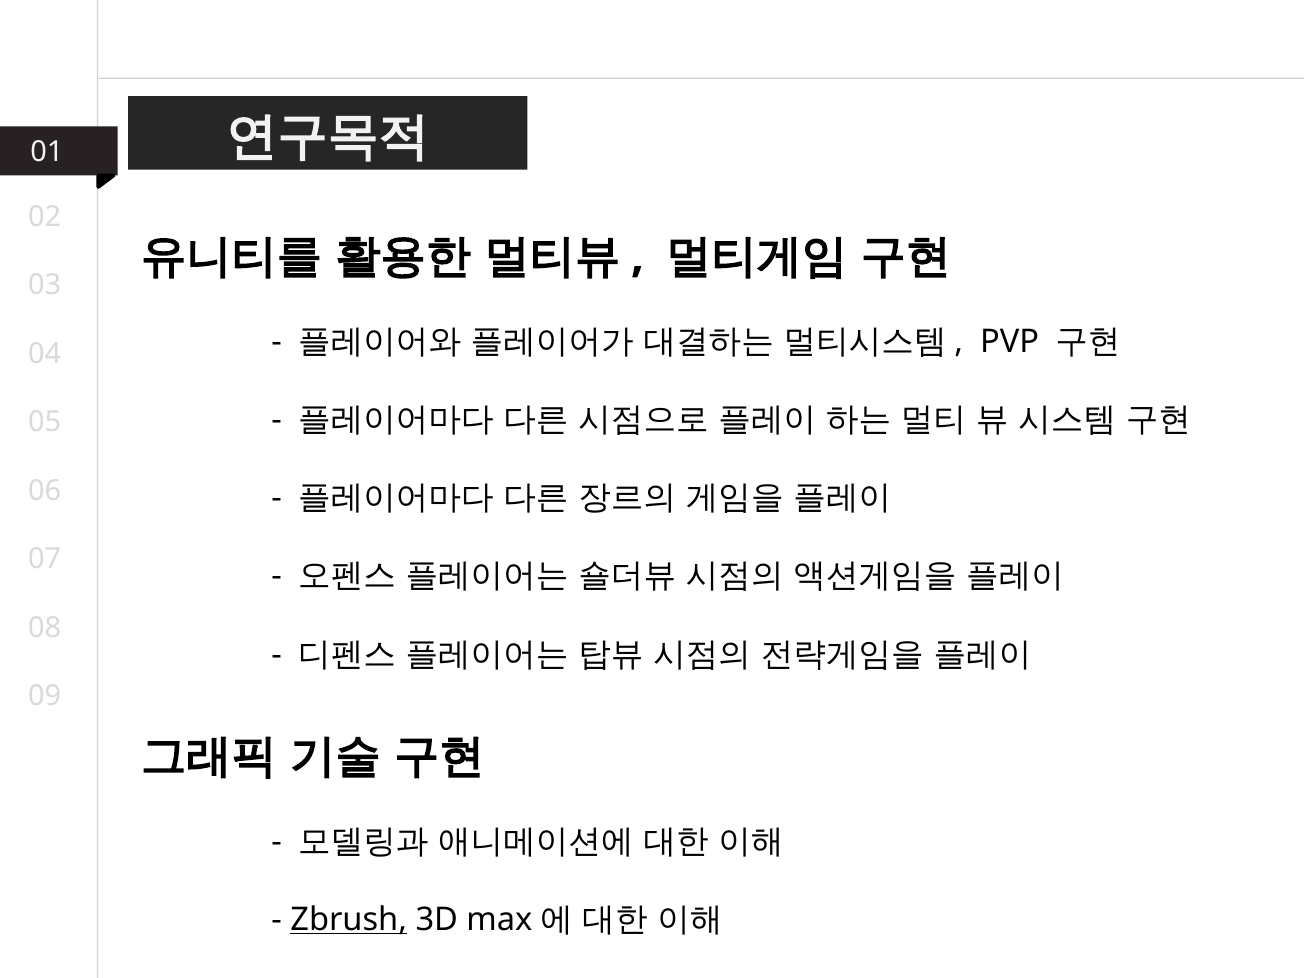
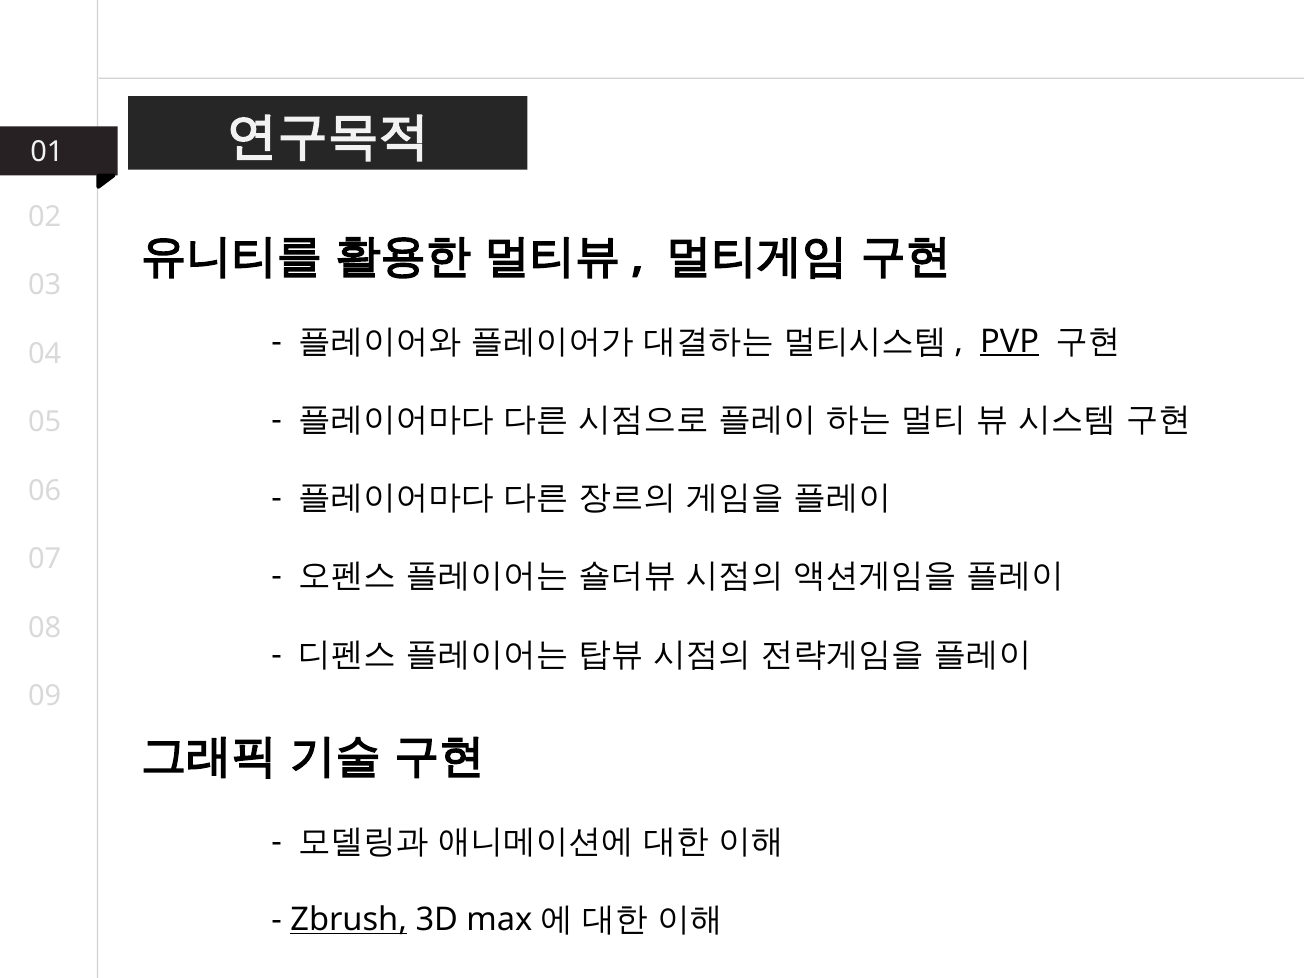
PVP underline: none -> present
